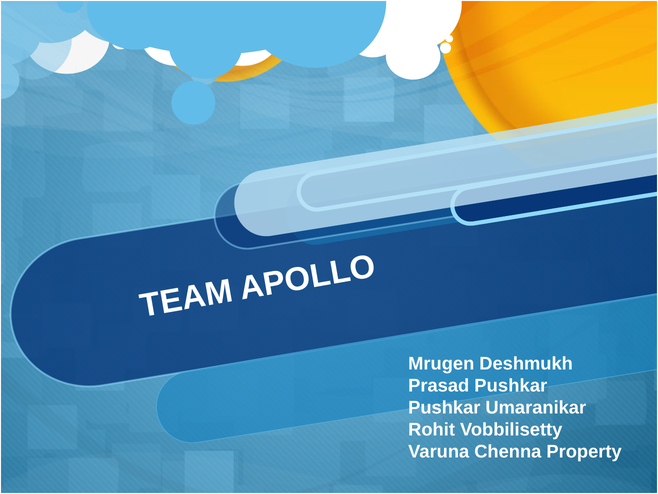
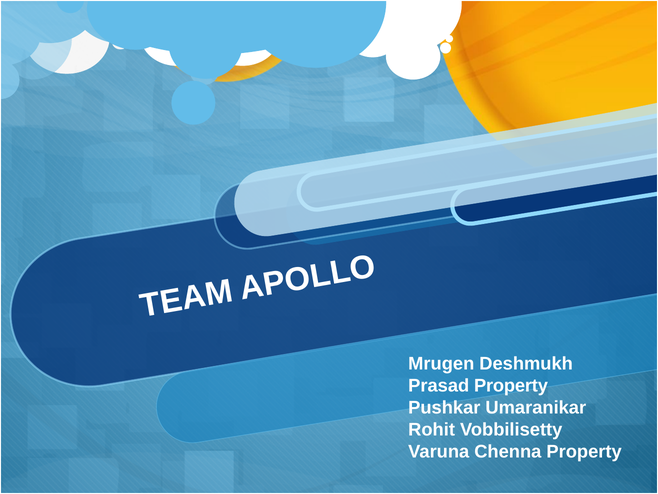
Prasad Pushkar: Pushkar -> Property
